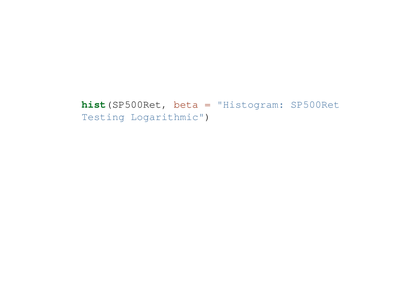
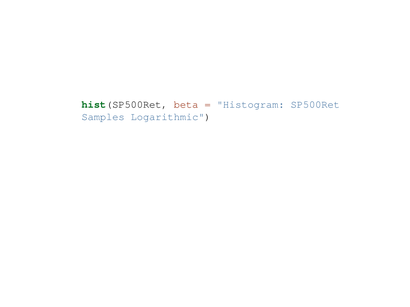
Testing: Testing -> Samples
